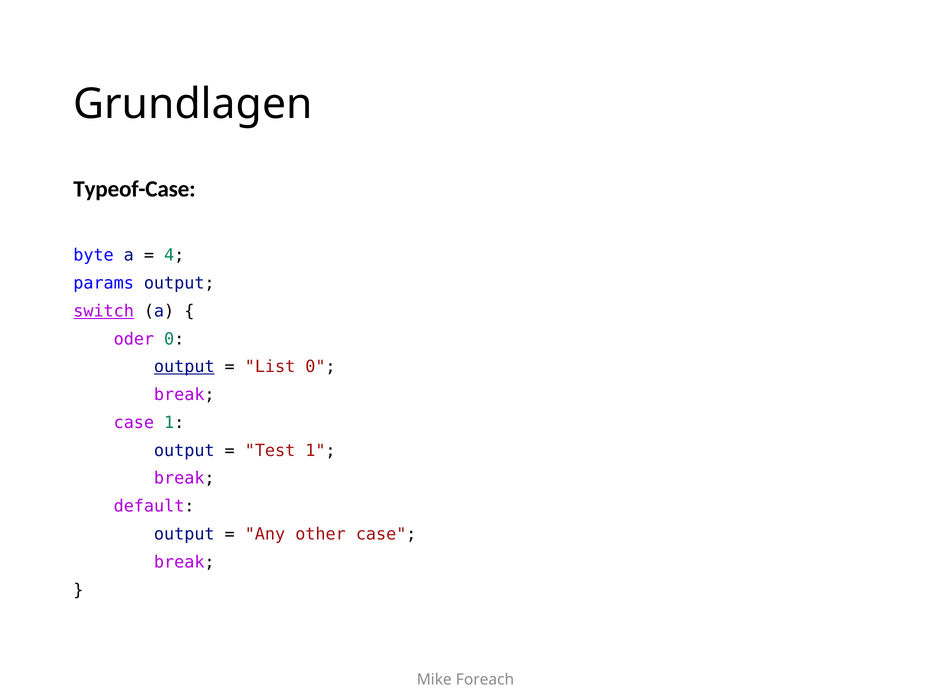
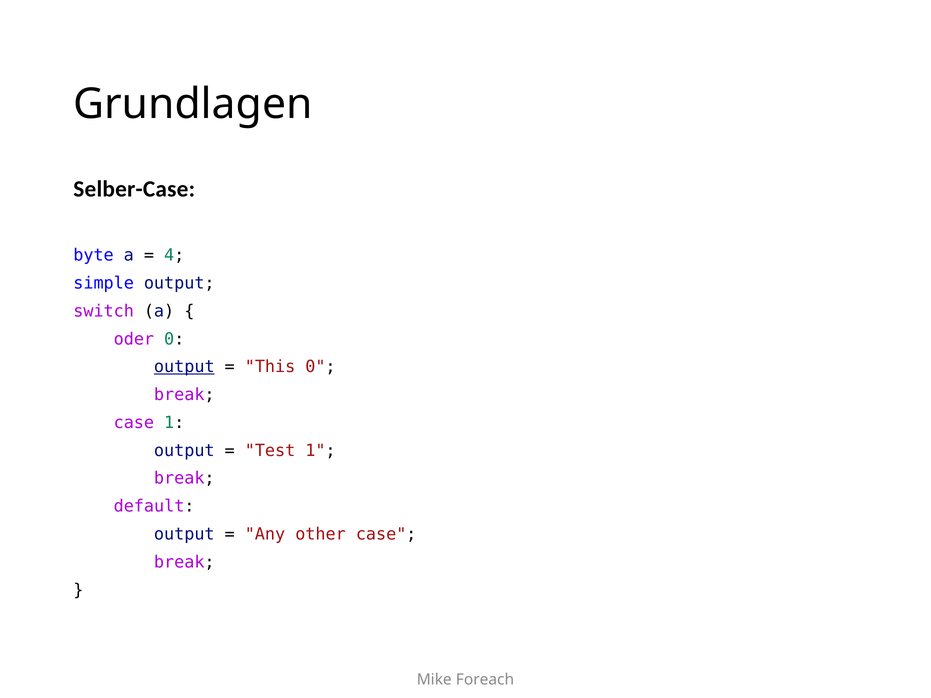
Typeof-Case: Typeof-Case -> Selber-Case
params: params -> simple
switch underline: present -> none
List: List -> This
